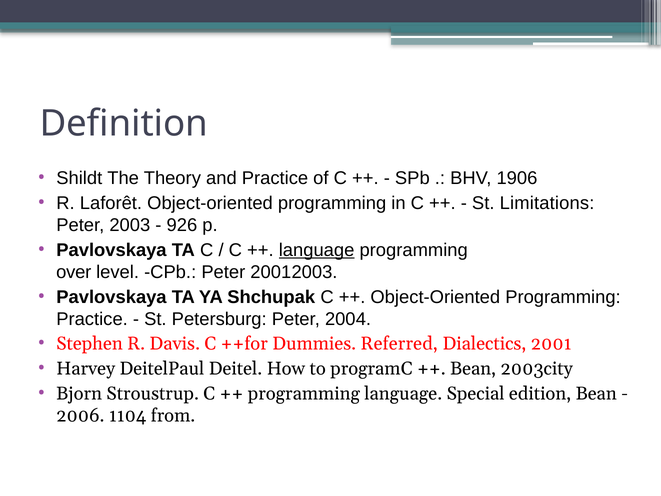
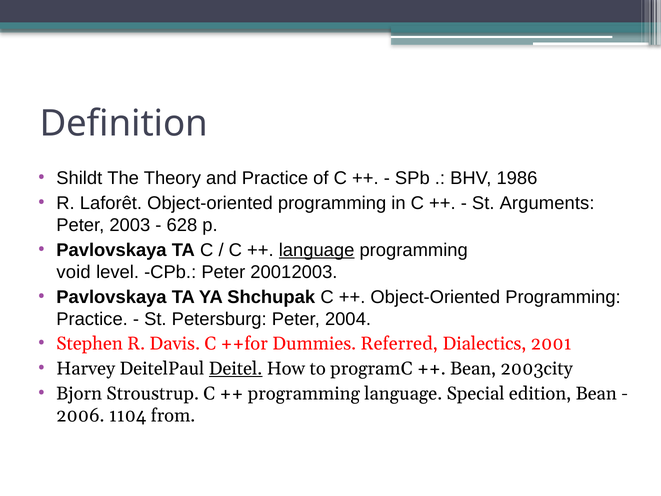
1906: 1906 -> 1986
Limitations: Limitations -> Arguments
926: 926 -> 628
over: over -> void
Deitel underline: none -> present
